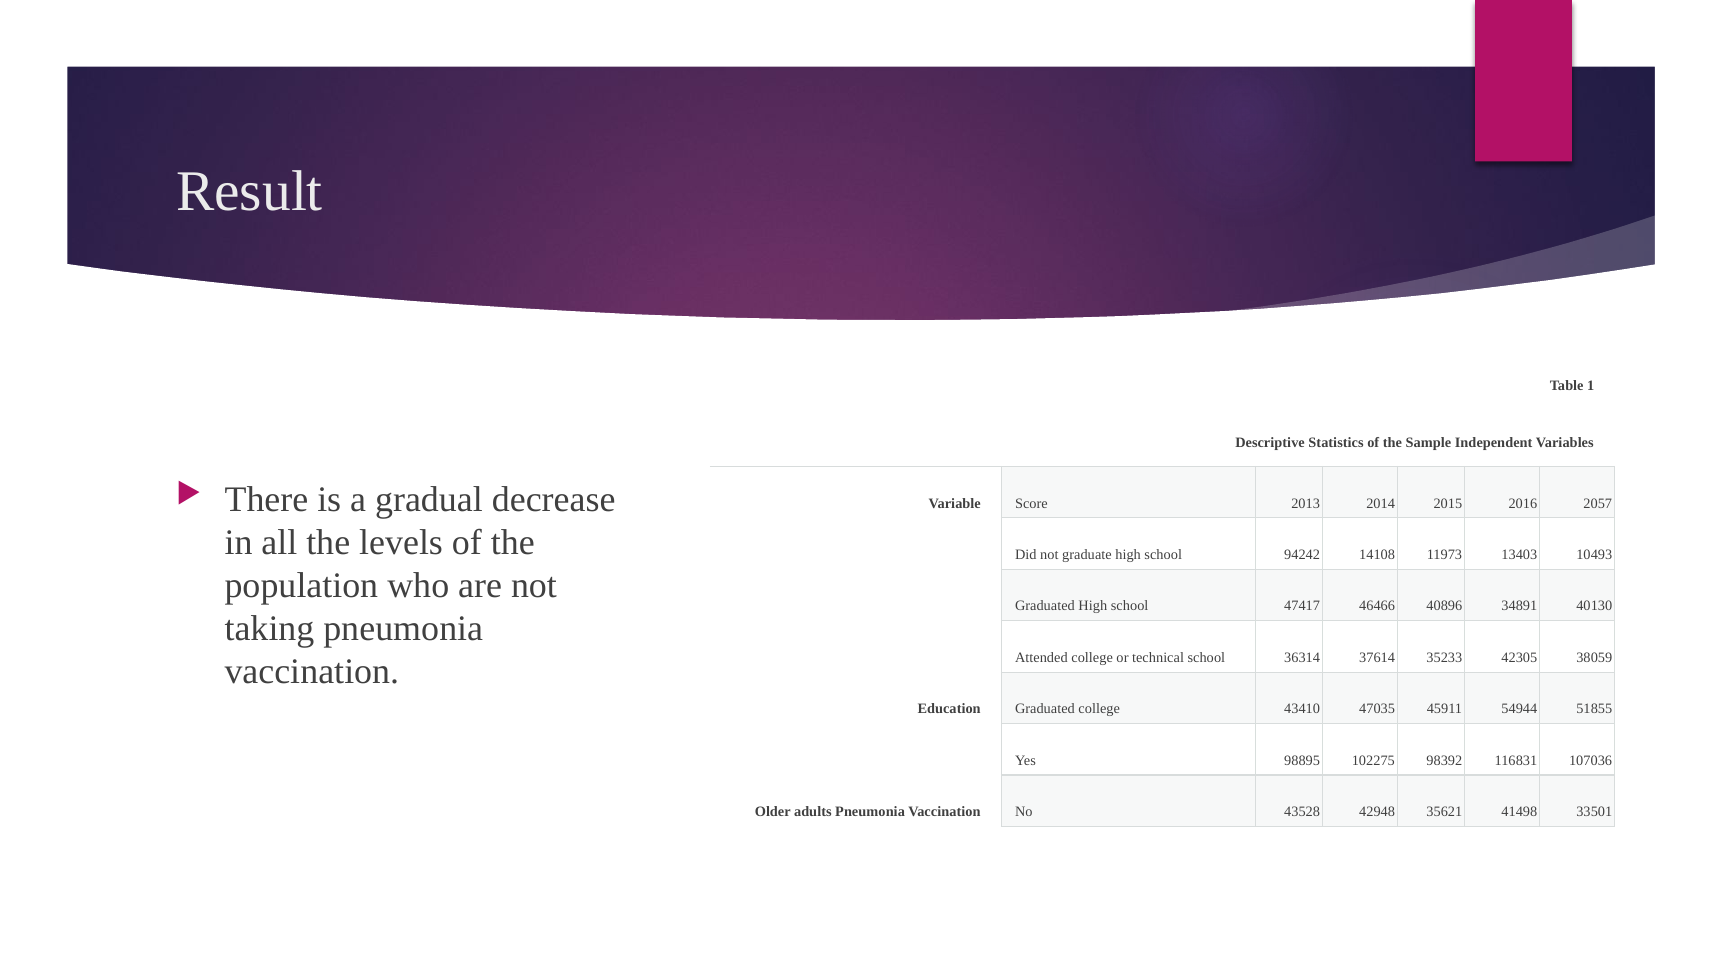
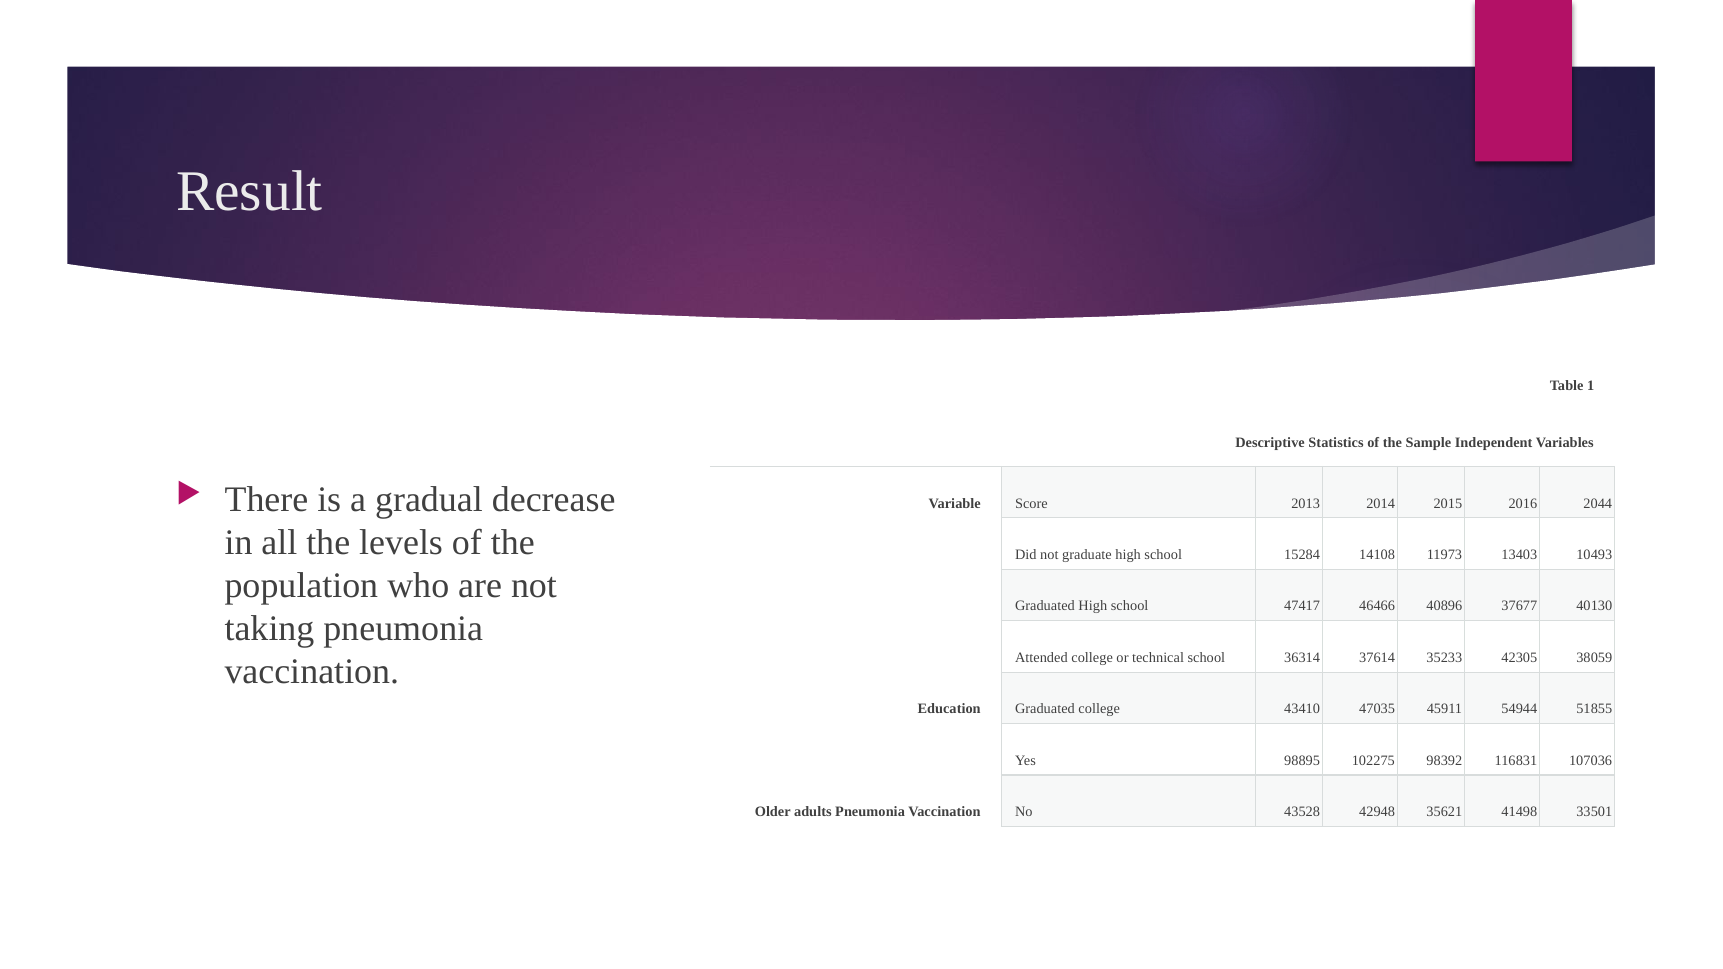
2057: 2057 -> 2044
94242: 94242 -> 15284
34891: 34891 -> 37677
